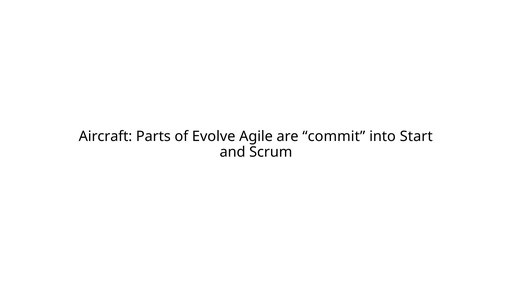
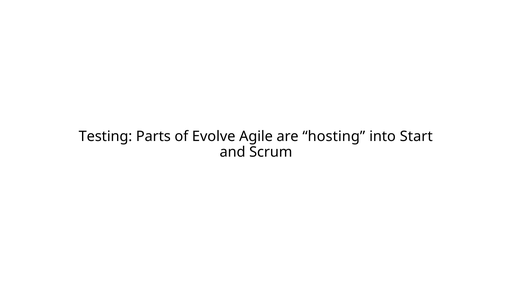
Aircraft: Aircraft -> Testing
commit: commit -> hosting
